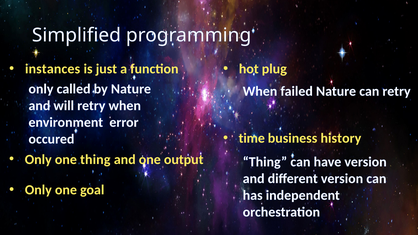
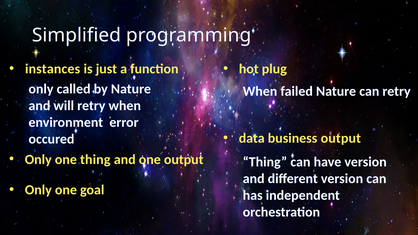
time: time -> data
business history: history -> output
